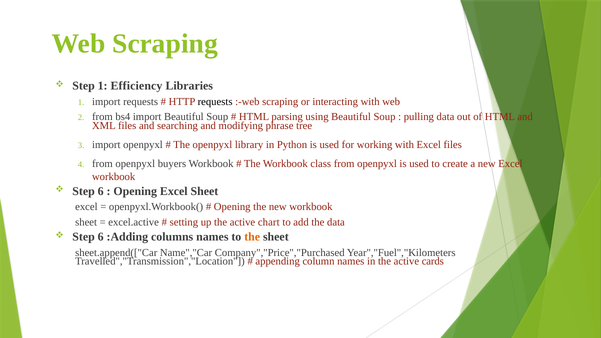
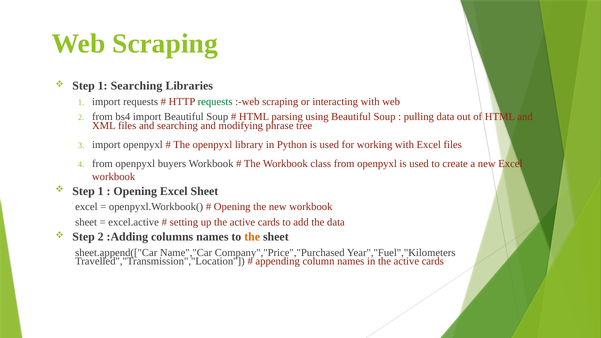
1 Efficiency: Efficiency -> Searching
requests at (215, 102) colour: black -> green
6 at (101, 191): 6 -> 1
up the active chart: chart -> cards
6 at (101, 237): 6 -> 2
